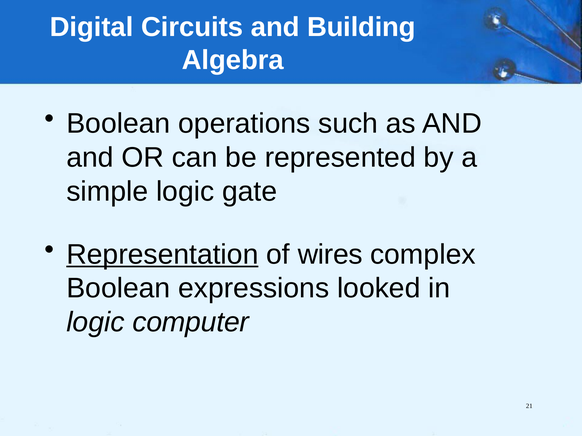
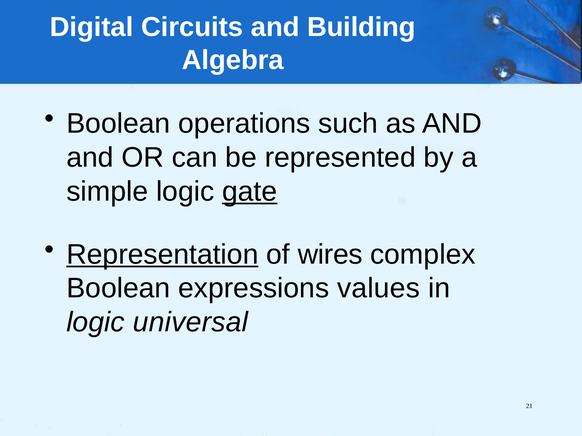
gate underline: none -> present
looked: looked -> values
computer: computer -> universal
